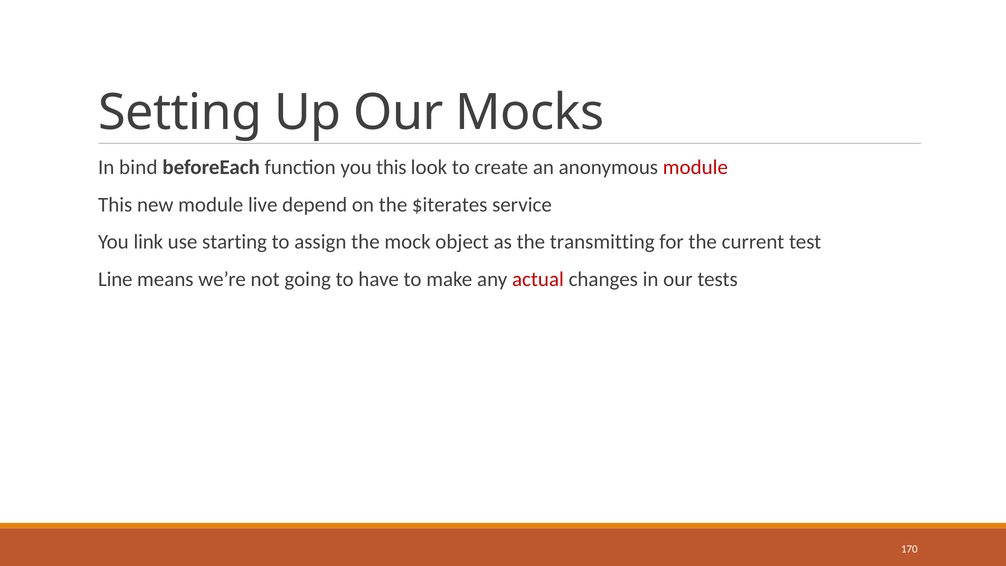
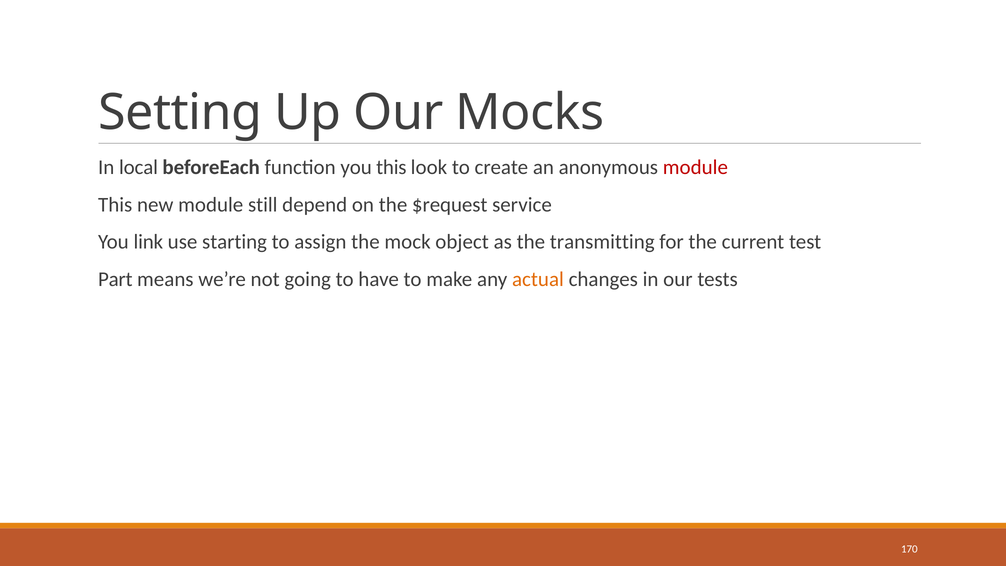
bind: bind -> local
live: live -> still
$iterates: $iterates -> $request
Line: Line -> Part
actual colour: red -> orange
